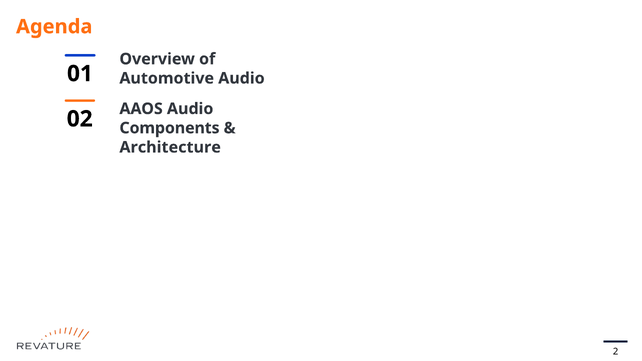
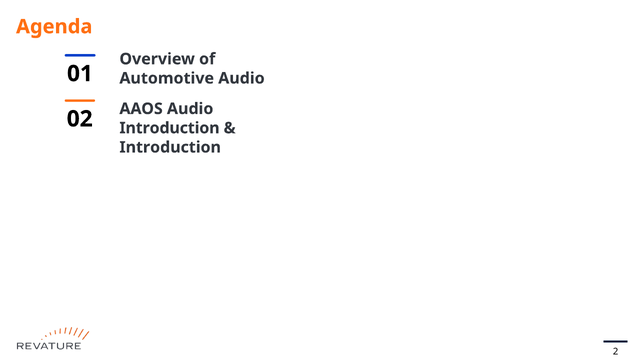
Components at (170, 128): Components -> Introduction
Architecture at (170, 147): Architecture -> Introduction
